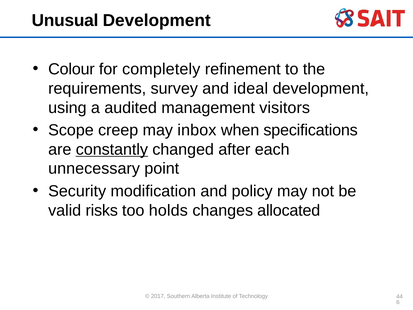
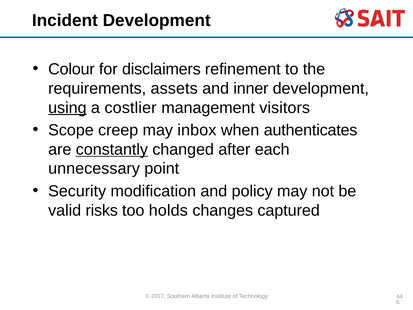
Unusual: Unusual -> Incident
completely: completely -> disclaimers
survey: survey -> assets
ideal: ideal -> inner
using underline: none -> present
audited: audited -> costlier
specifications: specifications -> authenticates
allocated: allocated -> captured
